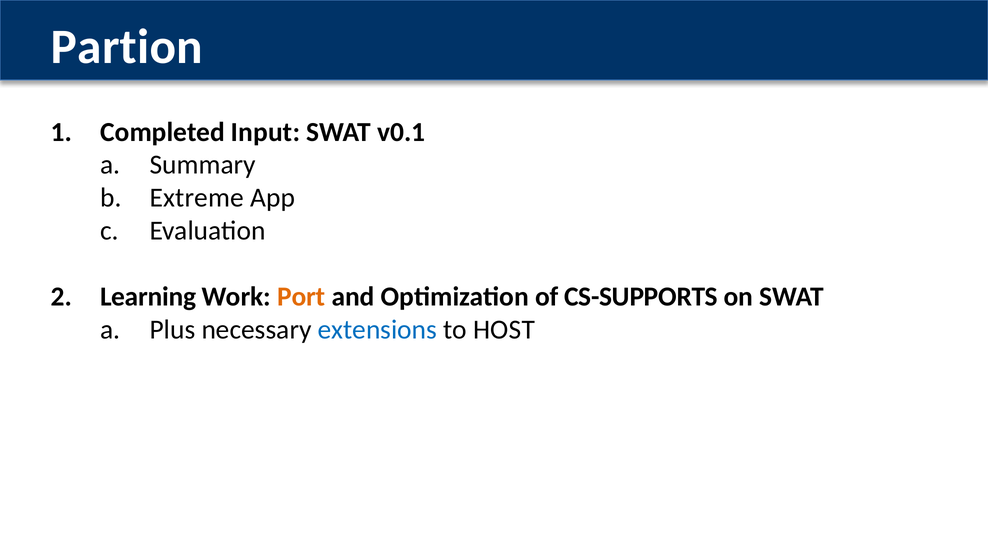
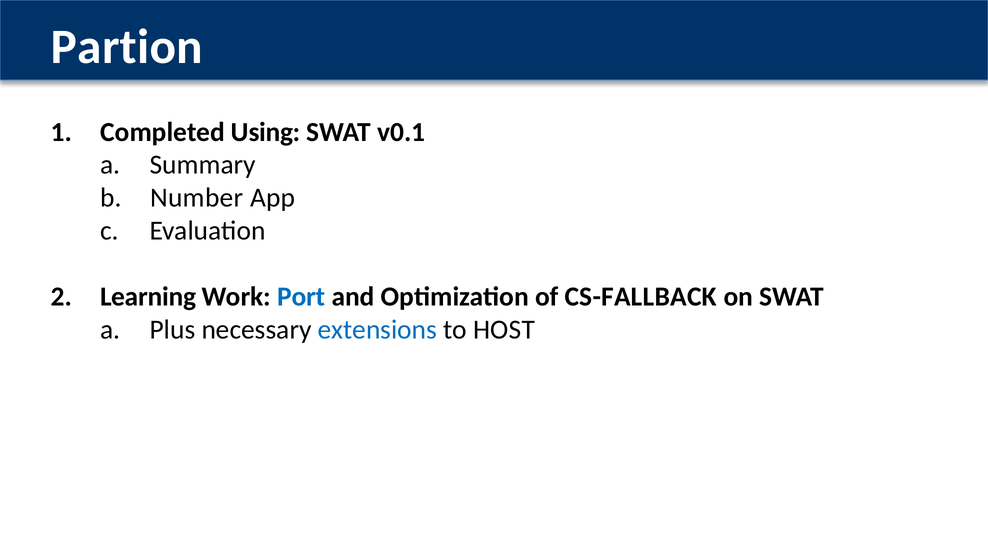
Input: Input -> Using
Extreme: Extreme -> Number
Port colour: orange -> blue
CS-SUPPORTS: CS-SUPPORTS -> CS-FALLBACK
